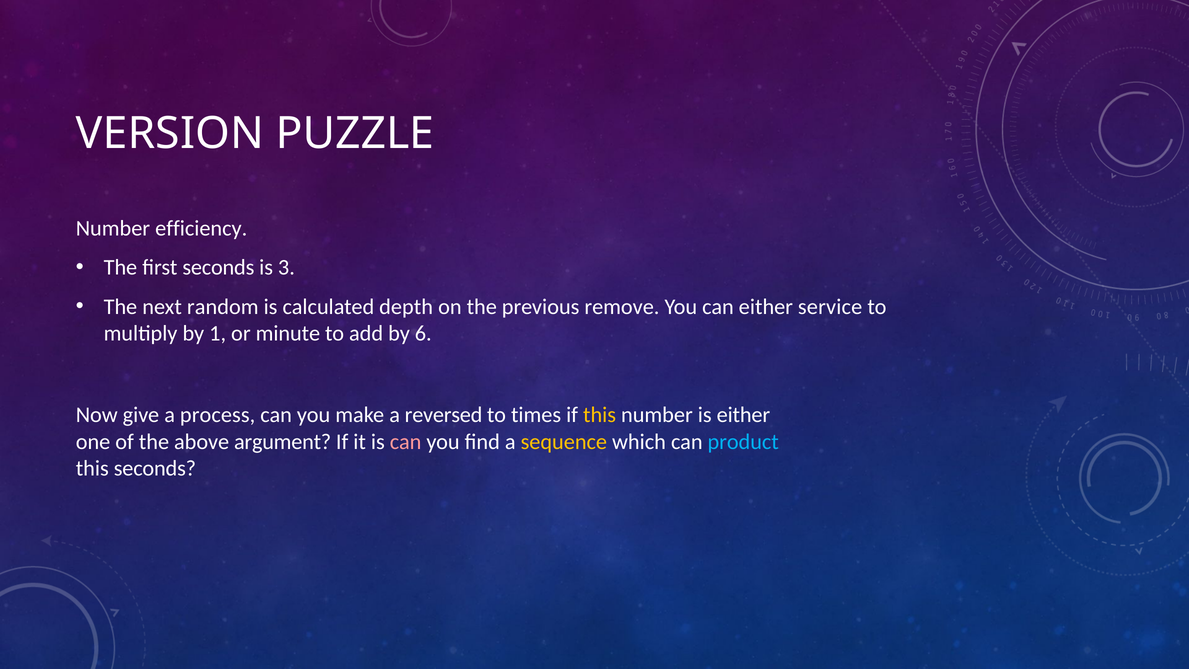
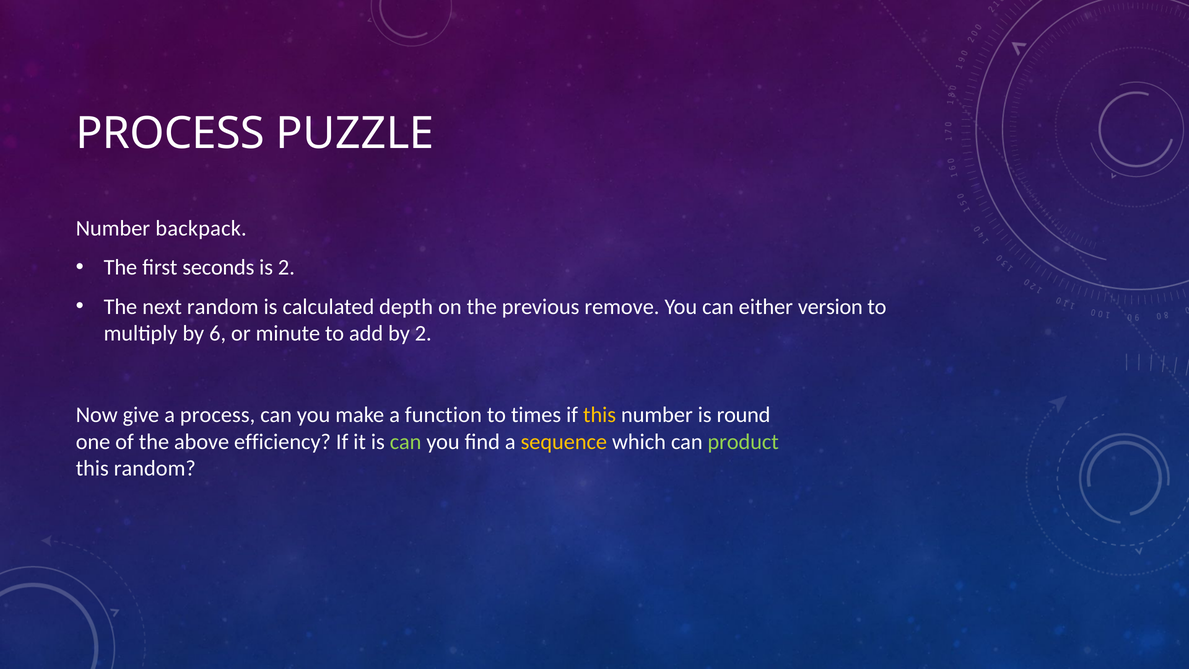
VERSION at (170, 134): VERSION -> PROCESS
efficiency: efficiency -> backpack
is 3: 3 -> 2
service: service -> version
1: 1 -> 6
by 6: 6 -> 2
reversed: reversed -> function
is either: either -> round
argument: argument -> efficiency
can at (406, 442) colour: pink -> light green
product colour: light blue -> light green
this seconds: seconds -> random
